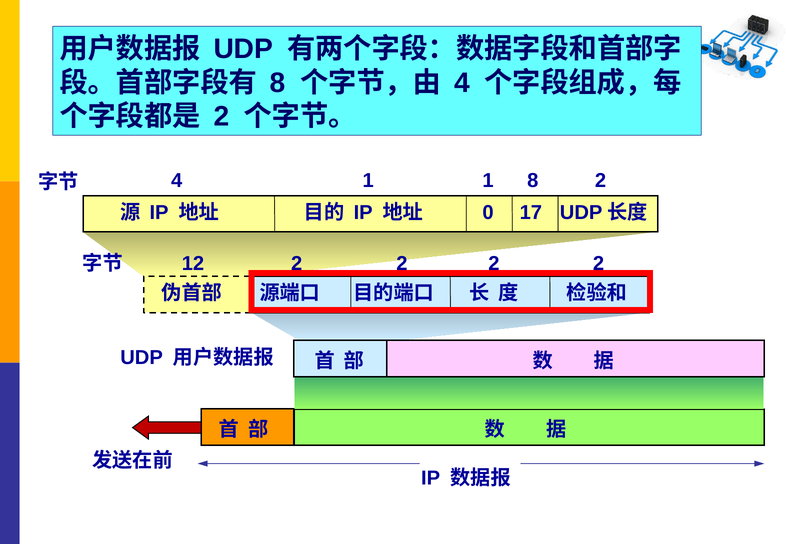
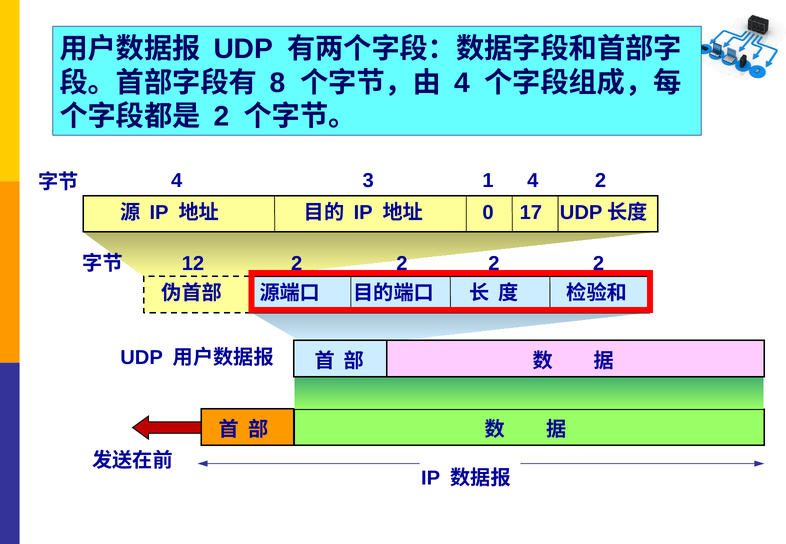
4 1: 1 -> 3
1 8: 8 -> 4
